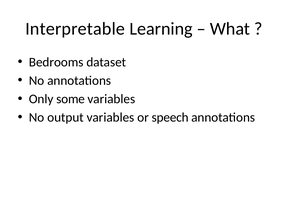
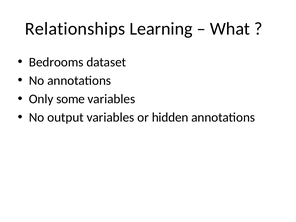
Interpretable: Interpretable -> Relationships
speech: speech -> hidden
